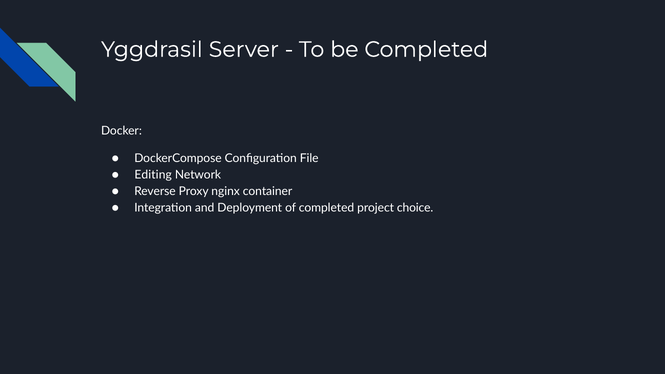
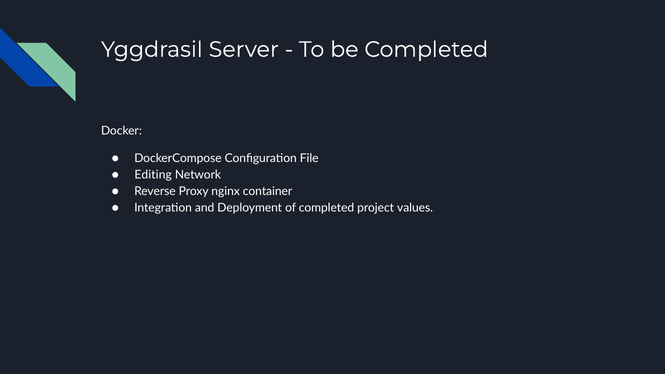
choice: choice -> values
